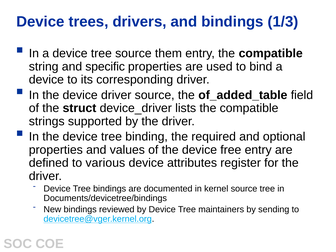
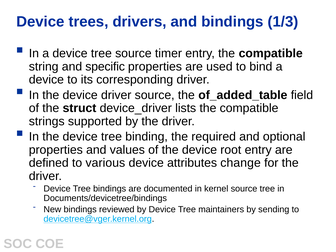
them: them -> timer
free: free -> root
register: register -> change
